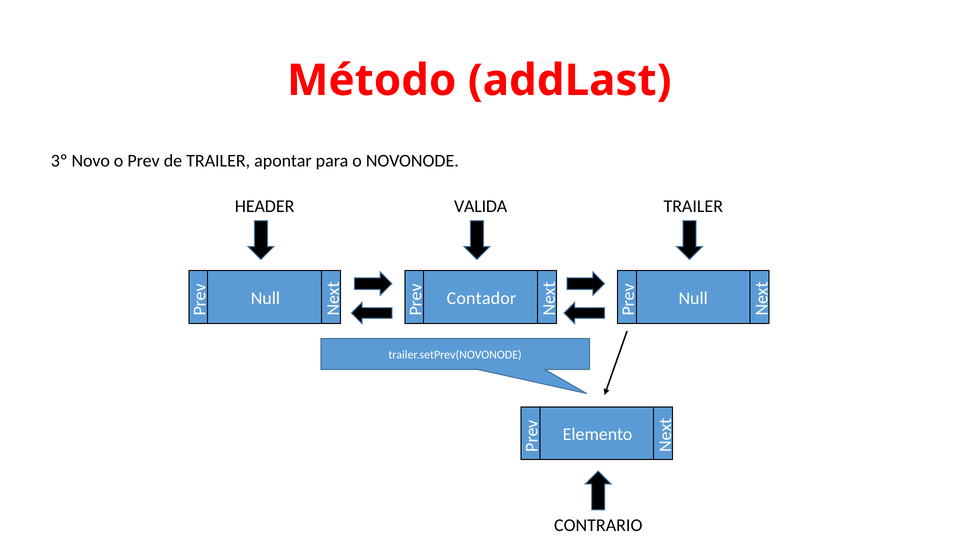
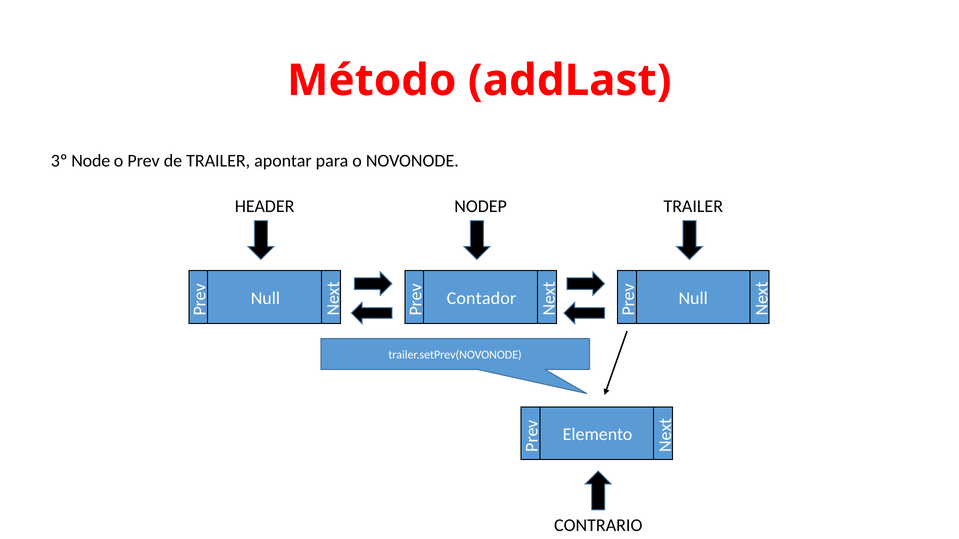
Novo: Novo -> Node
VALIDA: VALIDA -> NODEP
